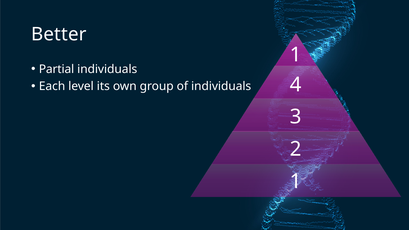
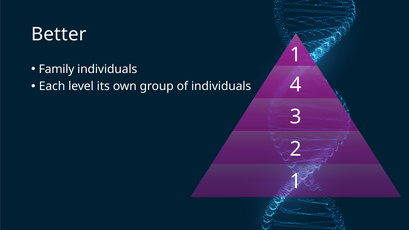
Partial: Partial -> Family
